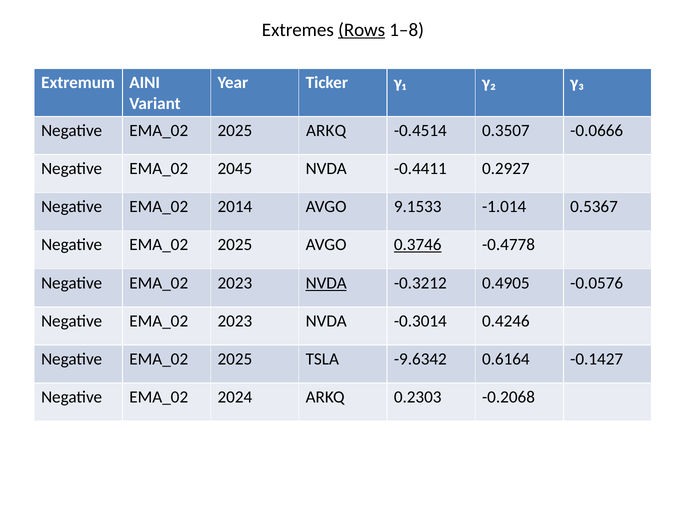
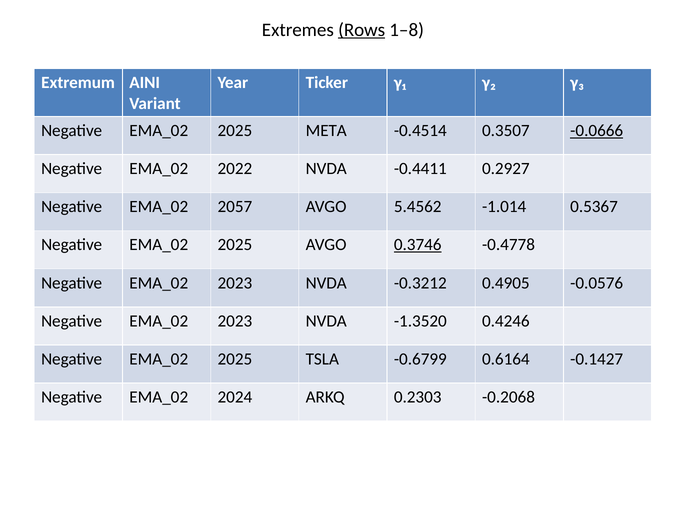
2025 ARKQ: ARKQ -> META
-0.0666 underline: none -> present
2045: 2045 -> 2022
2014: 2014 -> 2057
9.1533: 9.1533 -> 5.4562
NVDA at (326, 283) underline: present -> none
-0.3014: -0.3014 -> -1.3520
-9.6342: -9.6342 -> -0.6799
